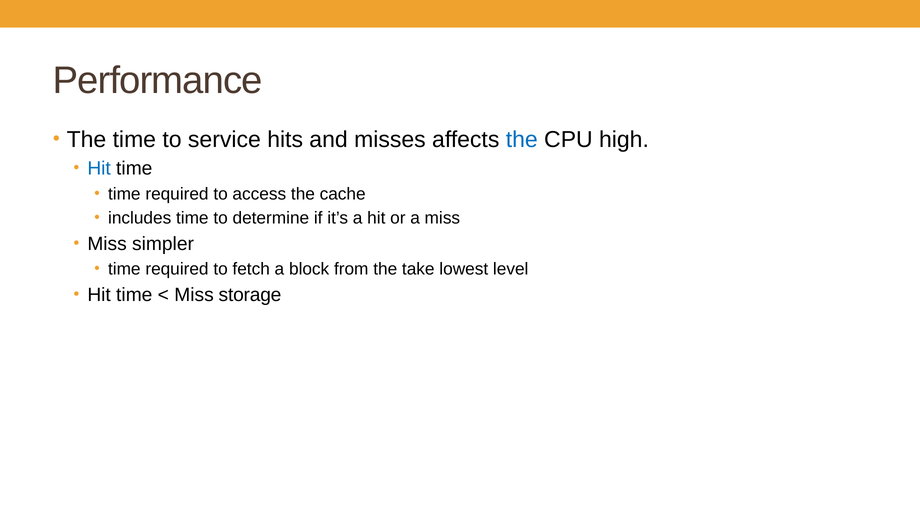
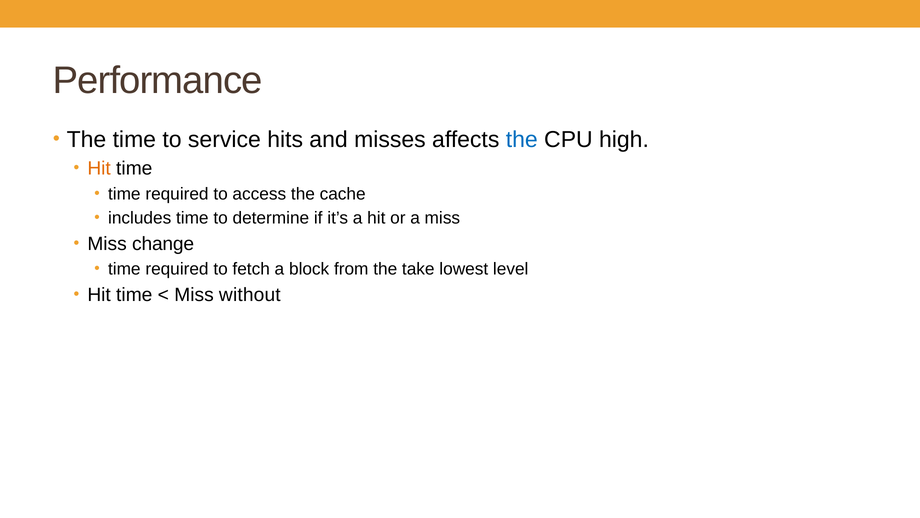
Hit at (99, 168) colour: blue -> orange
simpler: simpler -> change
storage: storage -> without
